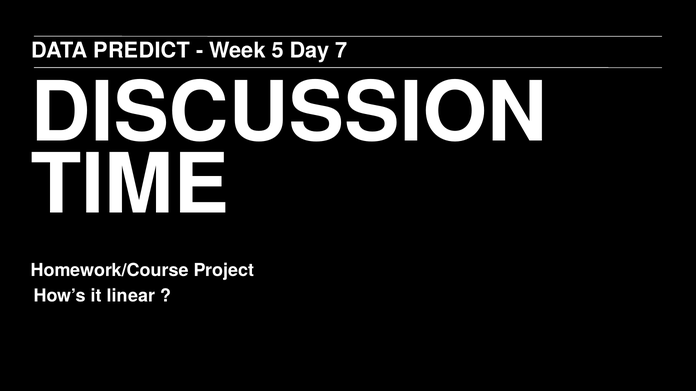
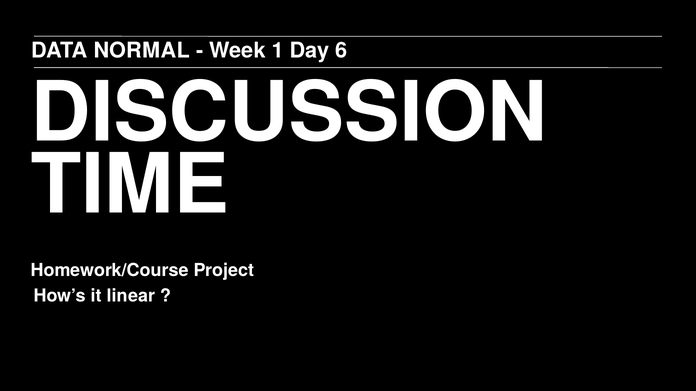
PREDICT: PREDICT -> NORMAL
5: 5 -> 1
7: 7 -> 6
